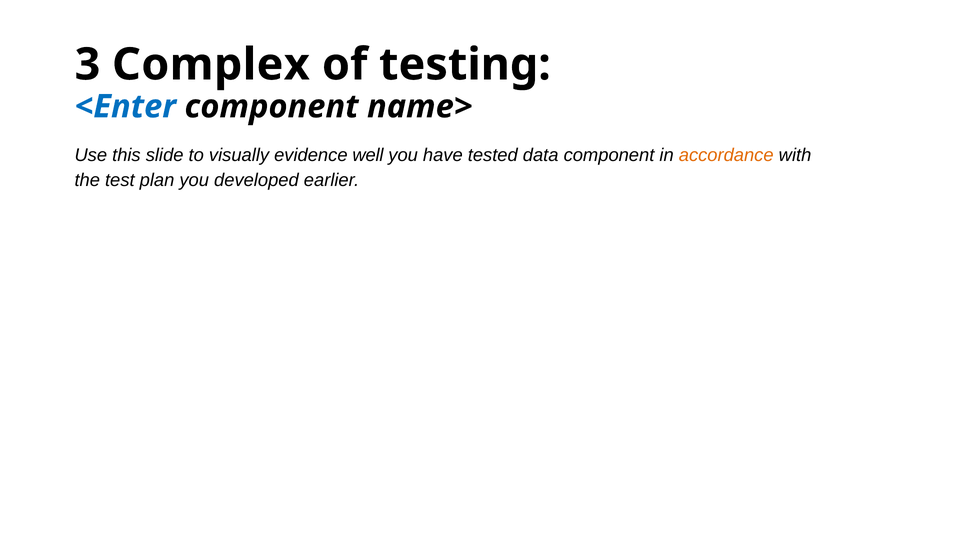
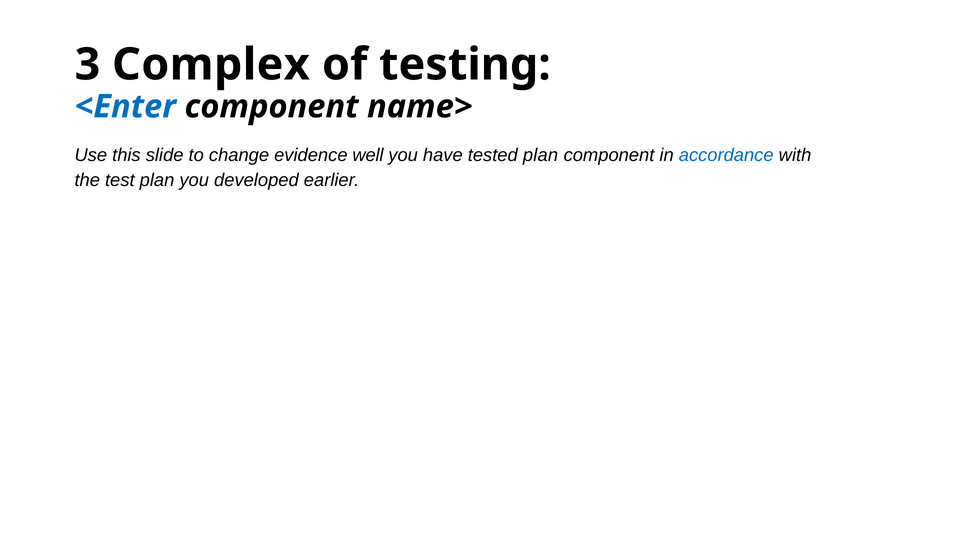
visually: visually -> change
tested data: data -> plan
accordance colour: orange -> blue
